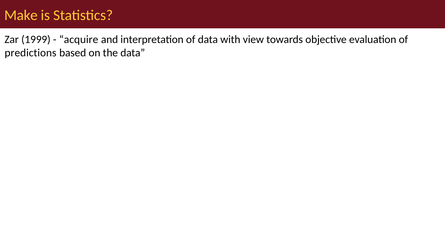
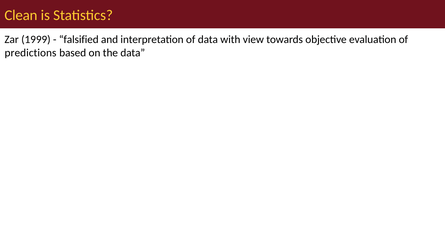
Make: Make -> Clean
acquire: acquire -> falsified
